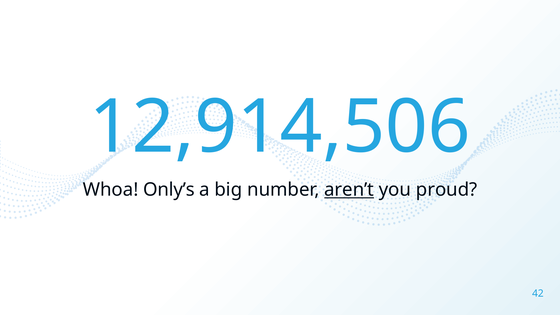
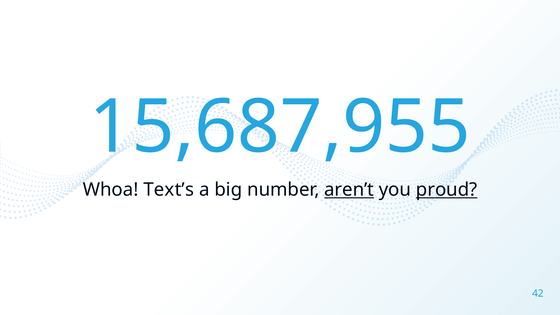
12,914,506: 12,914,506 -> 15,687,955
Only’s: Only’s -> Text’s
proud underline: none -> present
